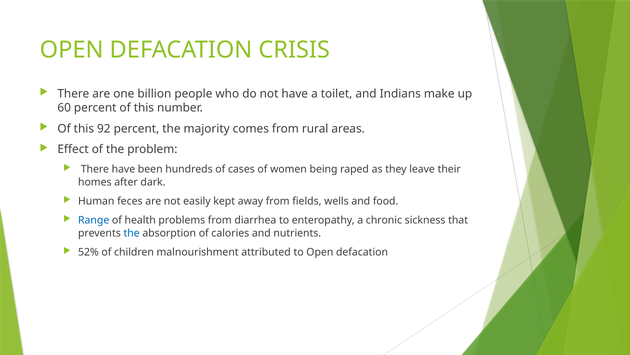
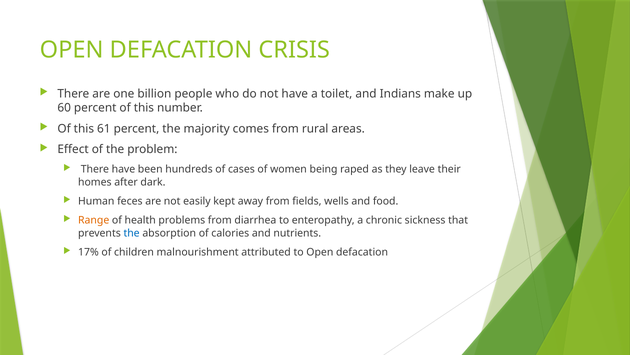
92: 92 -> 61
Range colour: blue -> orange
52%: 52% -> 17%
